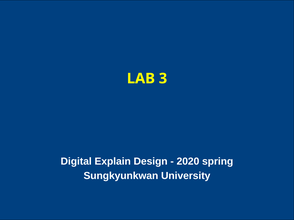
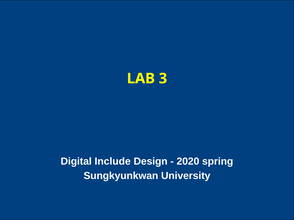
Explain: Explain -> Include
